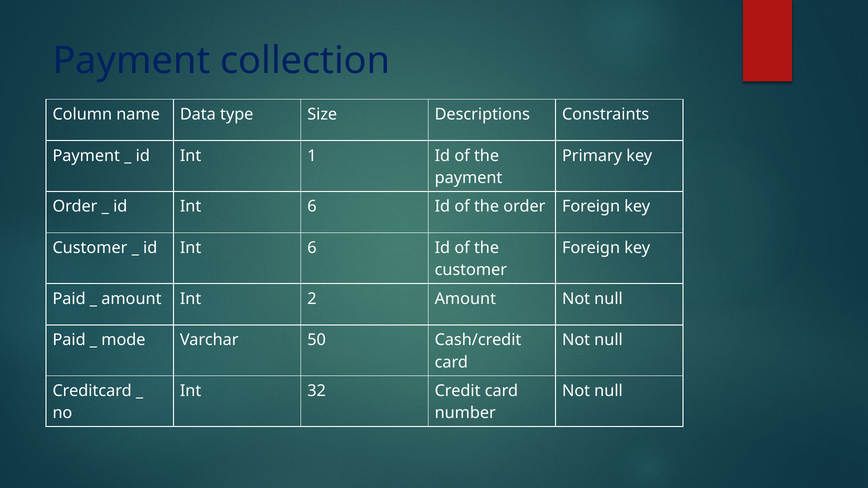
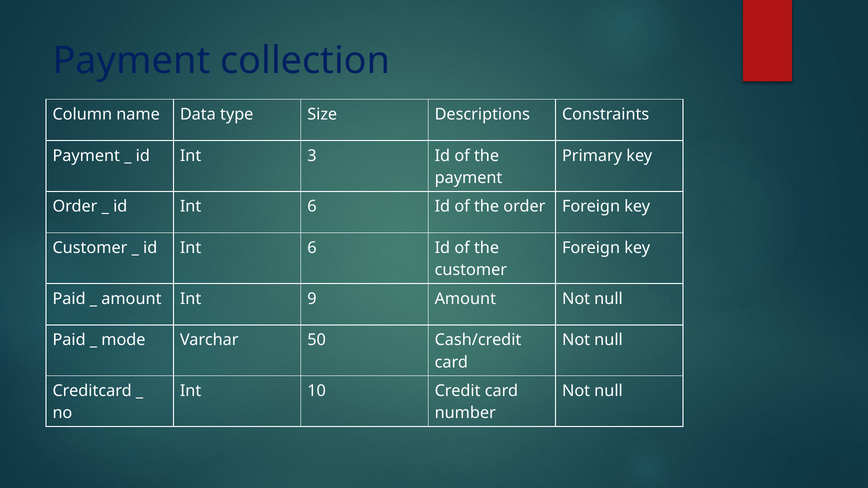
1: 1 -> 3
2: 2 -> 9
32: 32 -> 10
